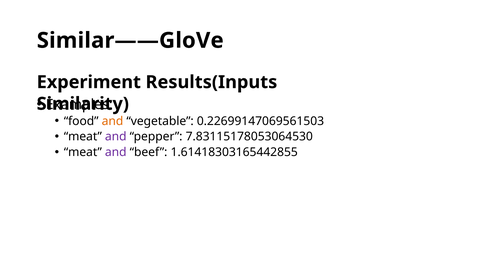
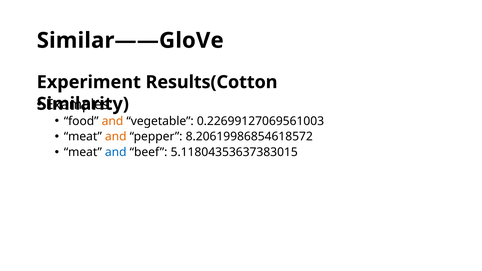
Results(Inputs: Results(Inputs -> Results(Cotton
0.22699147069561503: 0.22699147069561503 -> 0.22699127069561003
and at (116, 137) colour: purple -> orange
7.83115178053064530: 7.83115178053064530 -> 8.20619986854618572
and at (116, 152) colour: purple -> blue
1.61418303165442855: 1.61418303165442855 -> 5.11804353637383015
